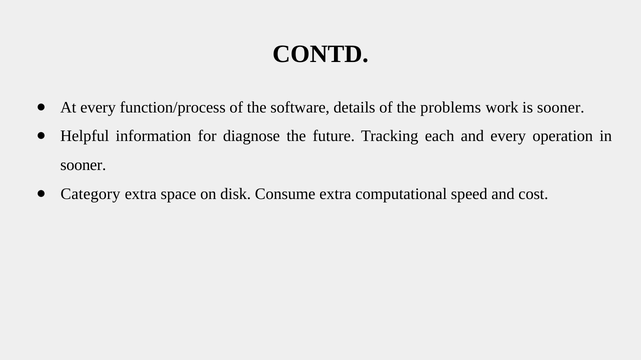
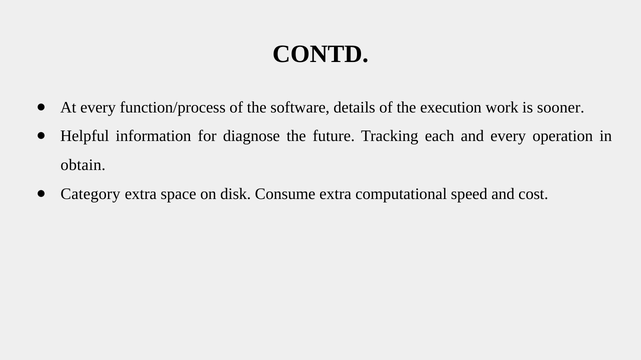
problems: problems -> execution
sooner at (83, 165): sooner -> obtain
